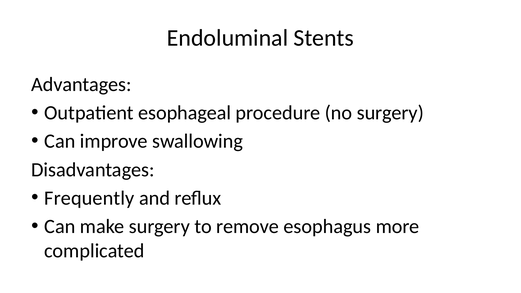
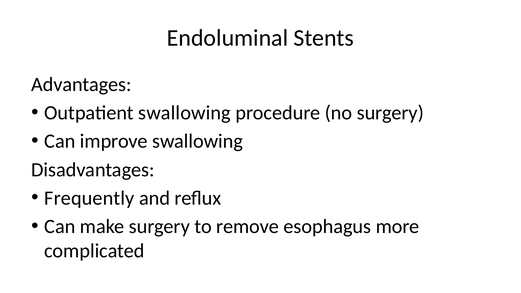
Outpatient esophageal: esophageal -> swallowing
